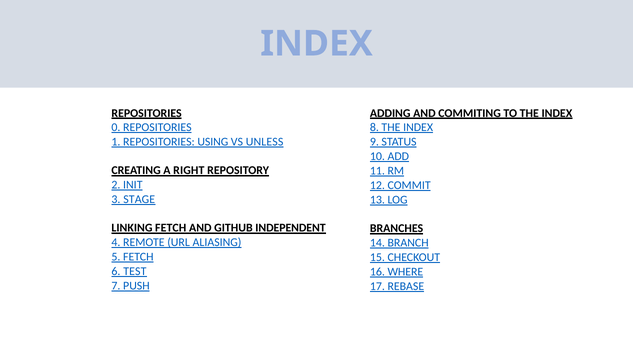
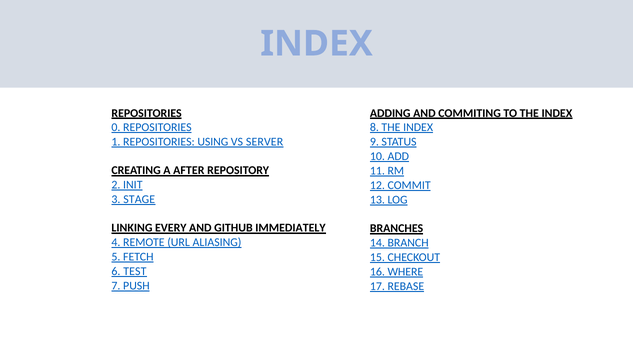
UNLESS: UNLESS -> SERVER
RIGHT: RIGHT -> AFTER
LINKING FETCH: FETCH -> EVERY
INDEPENDENT: INDEPENDENT -> IMMEDIATELY
